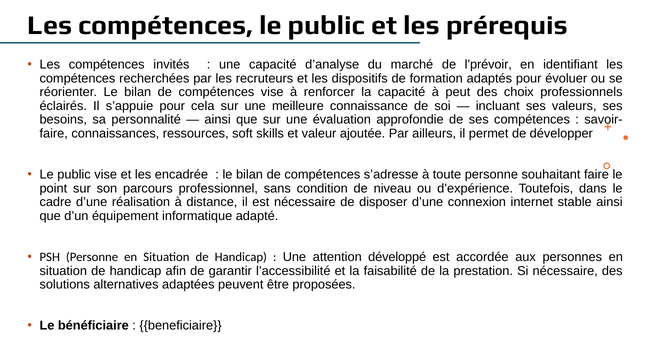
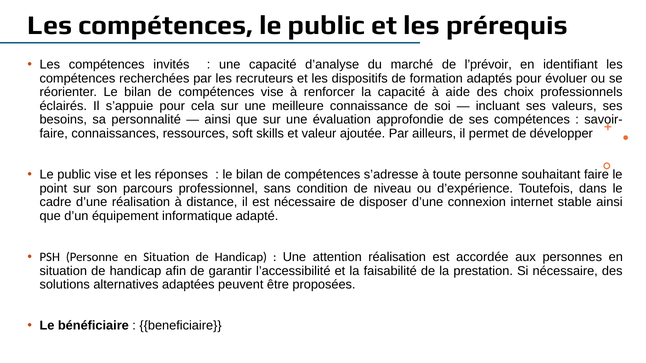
peut: peut -> aide
encadrée: encadrée -> réponses
attention développé: développé -> réalisation
